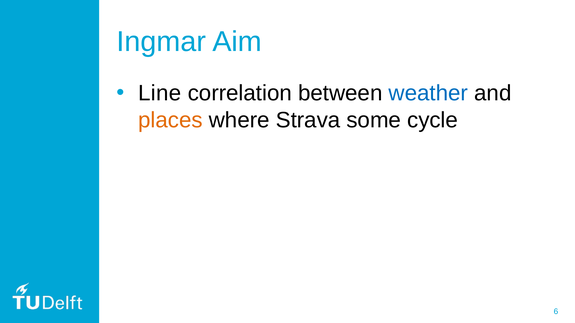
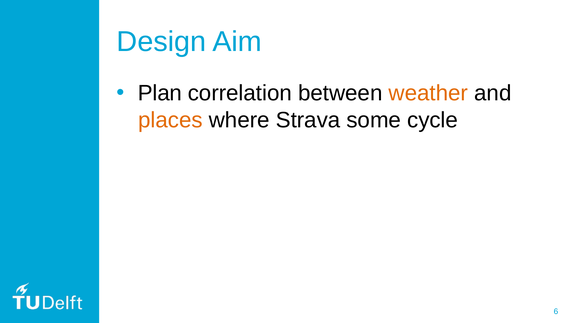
Ingmar: Ingmar -> Design
Line: Line -> Plan
weather colour: blue -> orange
